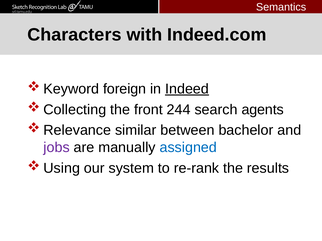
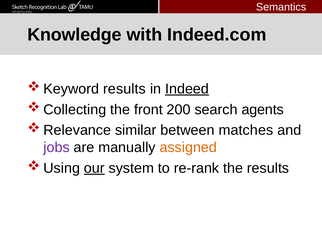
Characters: Characters -> Knowledge
foreign at (125, 89): foreign -> results
244: 244 -> 200
bachelor: bachelor -> matches
assigned colour: blue -> orange
our underline: none -> present
